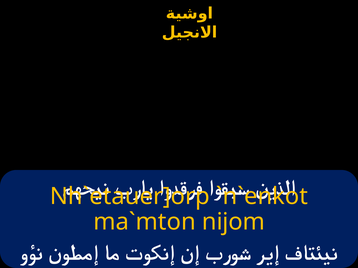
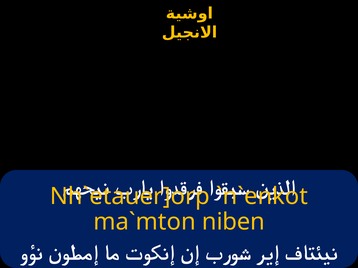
nijom: nijom -> niben
